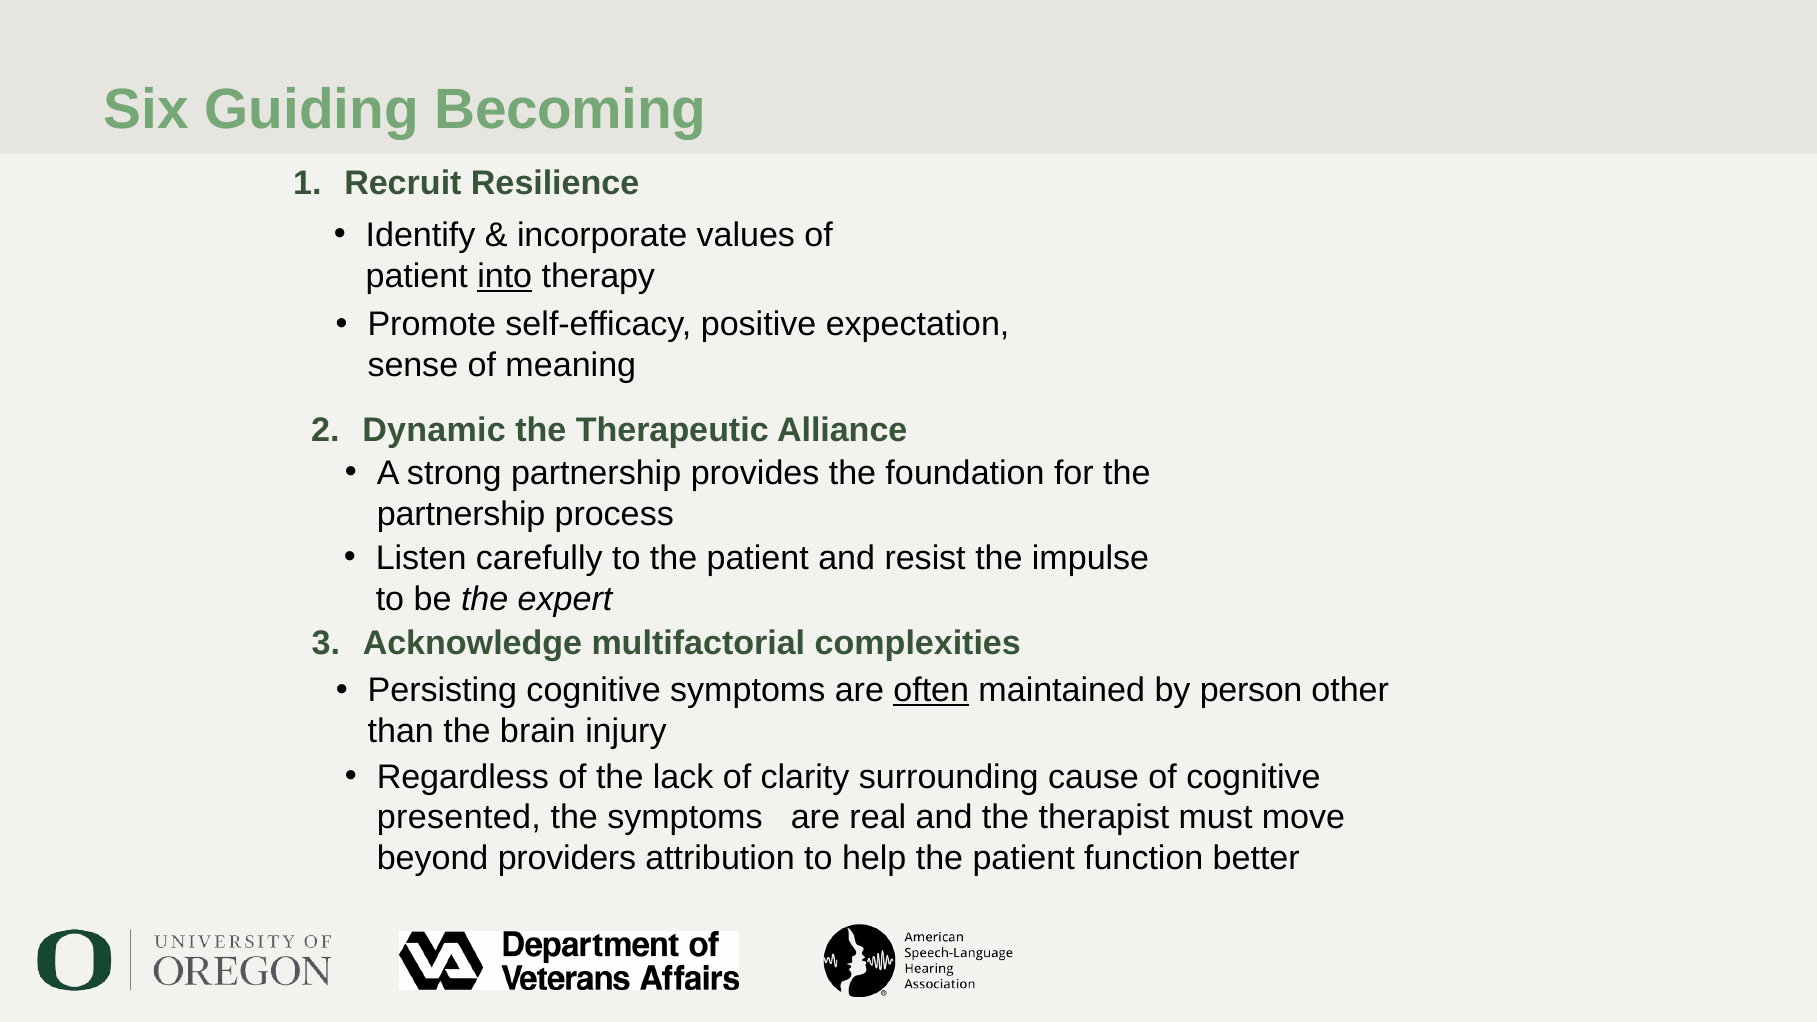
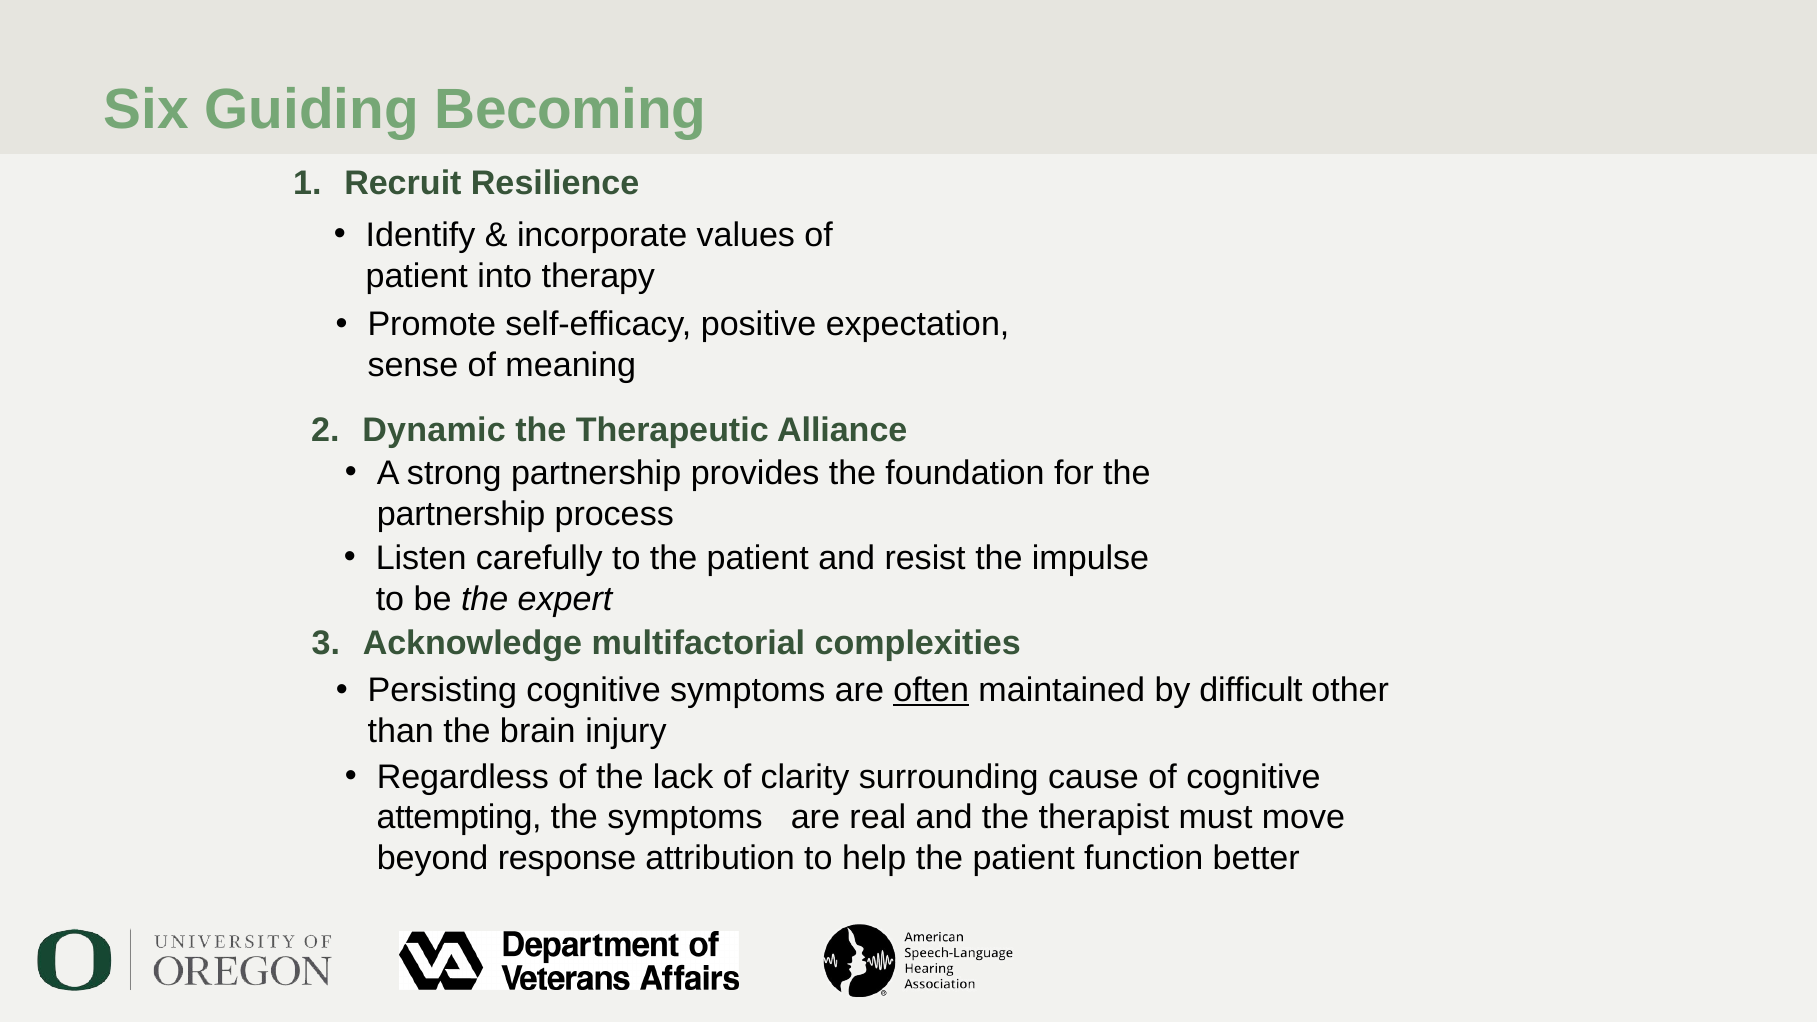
into underline: present -> none
person: person -> difficult
presented: presented -> attempting
providers: providers -> response
